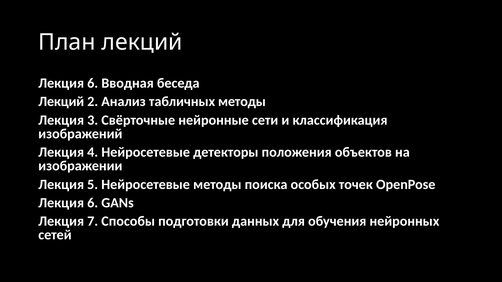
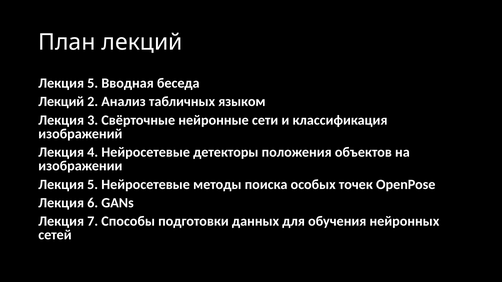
6 at (93, 83): 6 -> 5
табличных методы: методы -> языком
